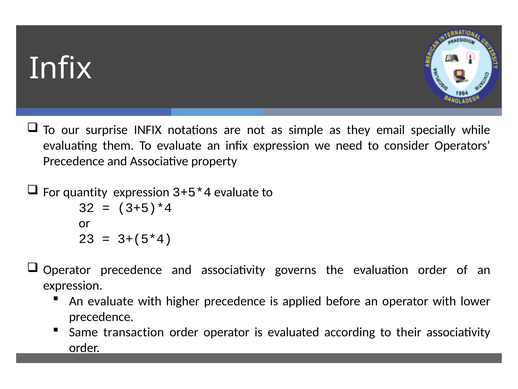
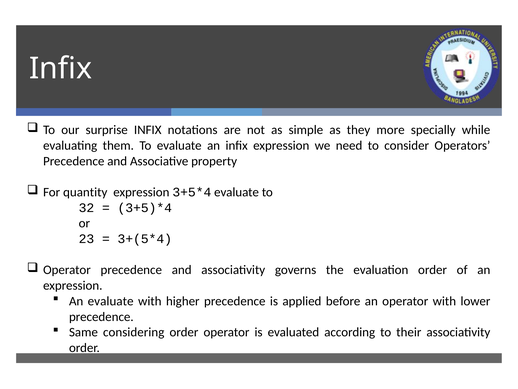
email: email -> more
transaction: transaction -> considering
